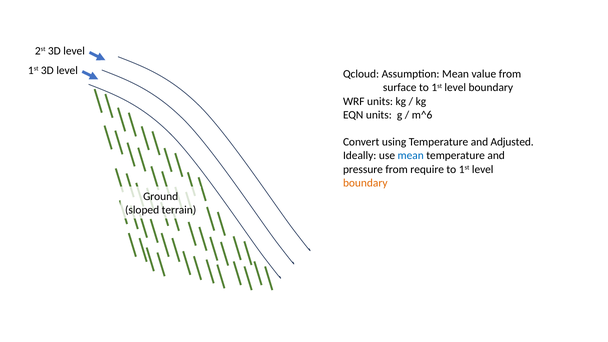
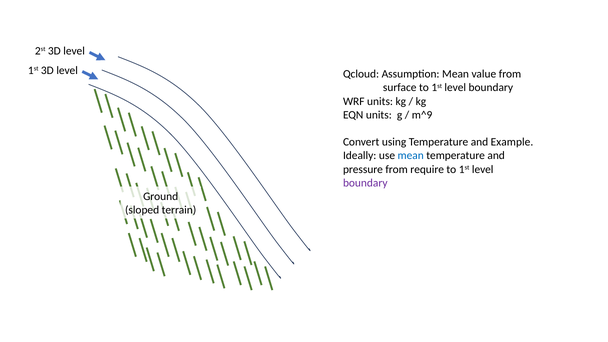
m^6: m^6 -> m^9
Adjusted: Adjusted -> Example
boundary at (365, 183) colour: orange -> purple
